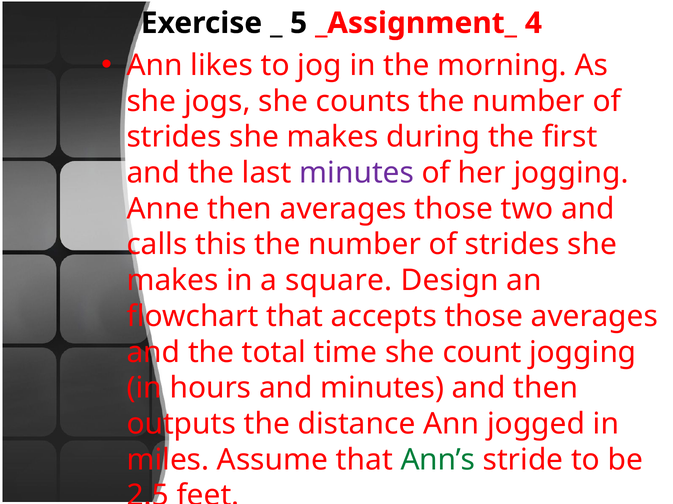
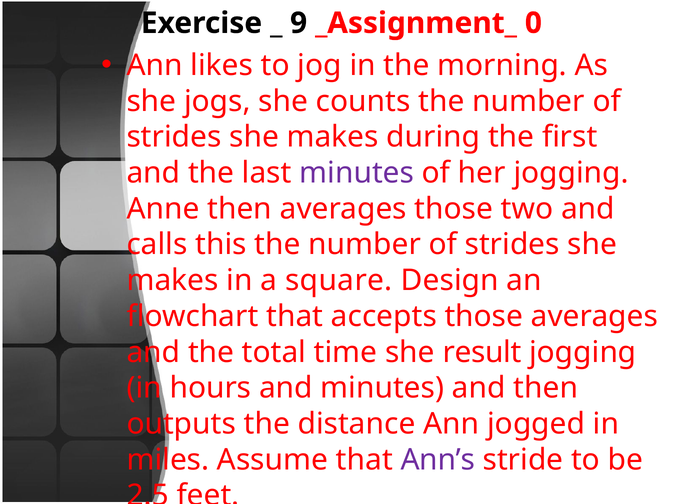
5: 5 -> 9
4: 4 -> 0
count: count -> result
Ann’s colour: green -> purple
